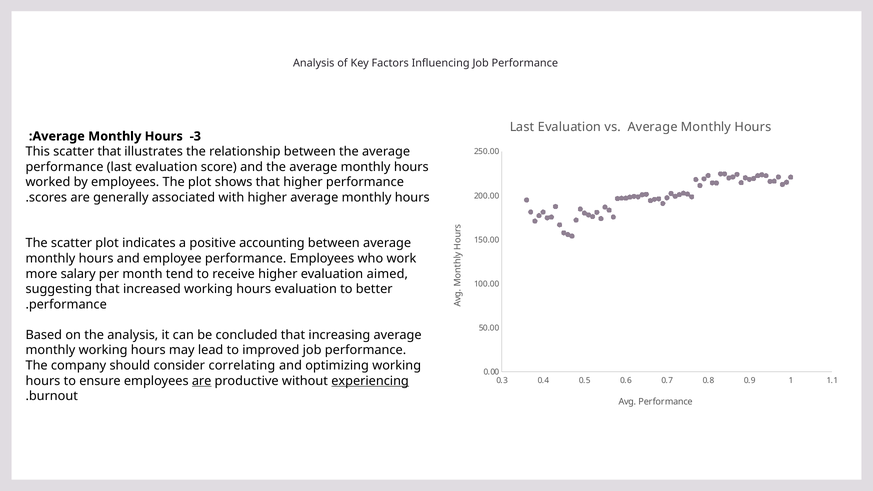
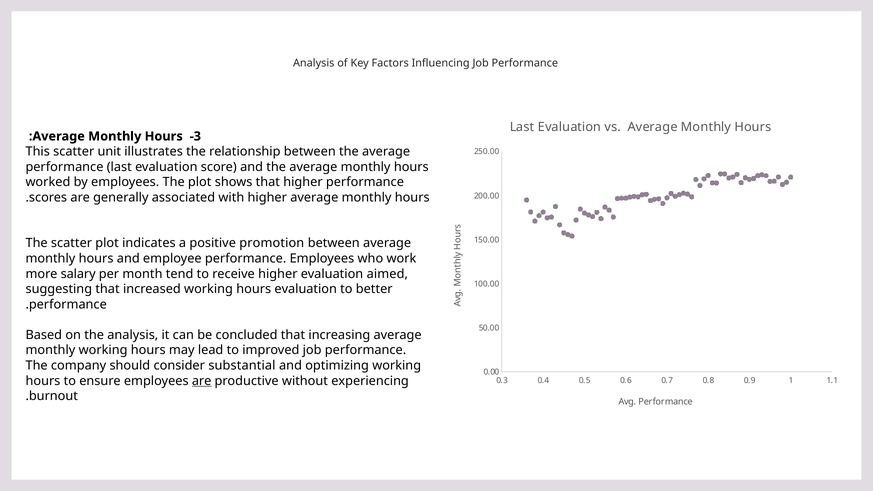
scatter that: that -> unit
accounting: accounting -> promotion
correlating: correlating -> substantial
experiencing underline: present -> none
